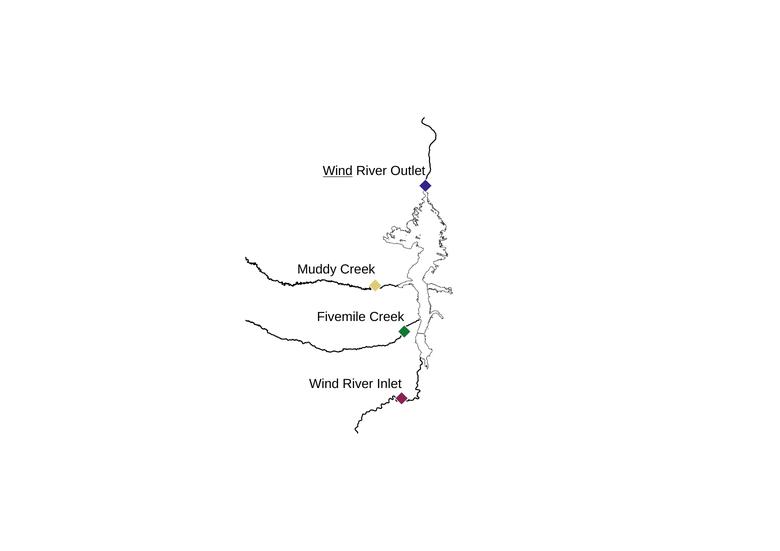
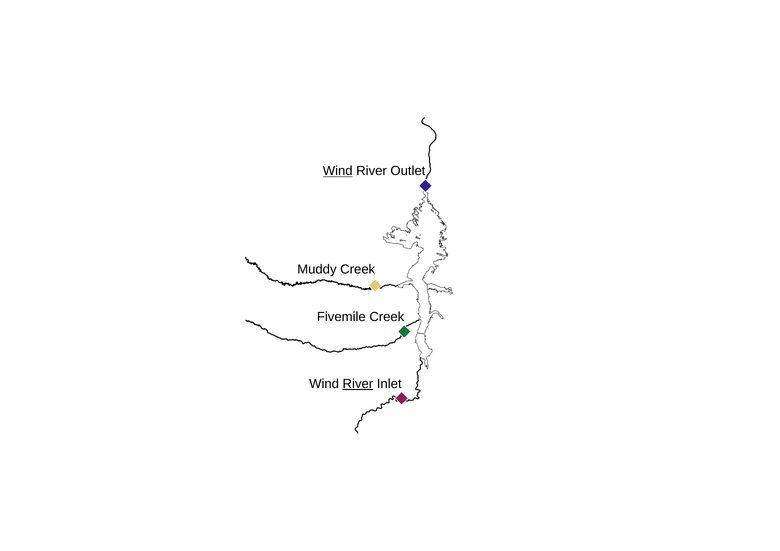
River at (358, 384) underline: none -> present
